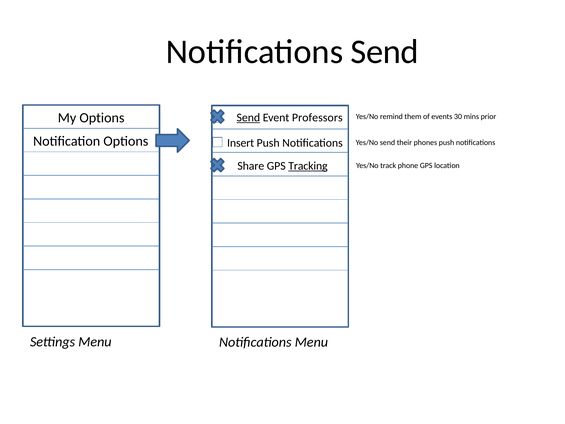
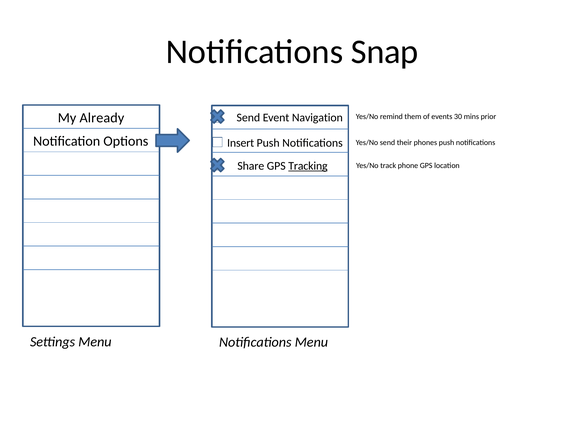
Notifications Send: Send -> Snap
My Options: Options -> Already
Send at (248, 118) underline: present -> none
Professors: Professors -> Navigation
